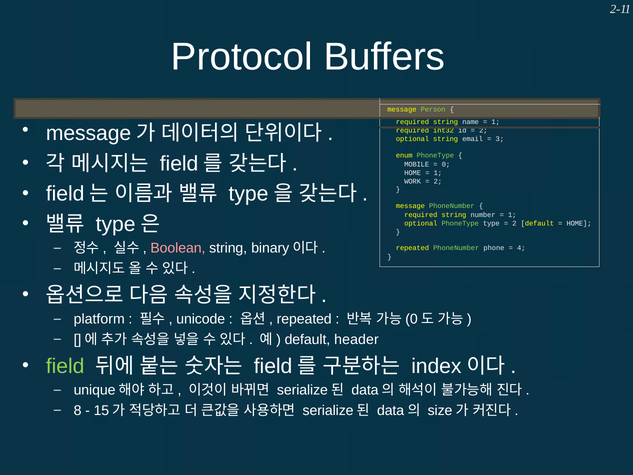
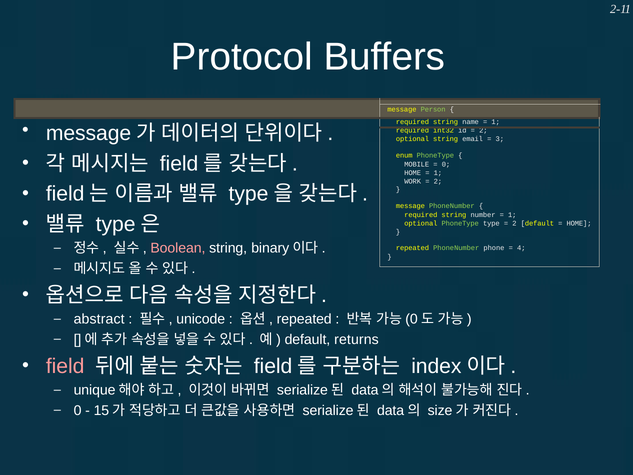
platform: platform -> abstract
header: header -> returns
field colour: light green -> pink
8 at (78, 410): 8 -> 0
